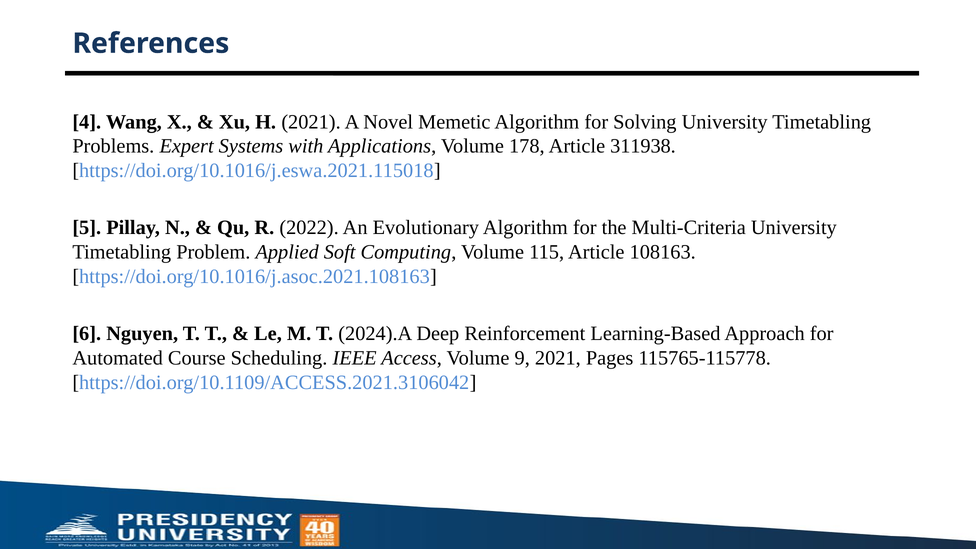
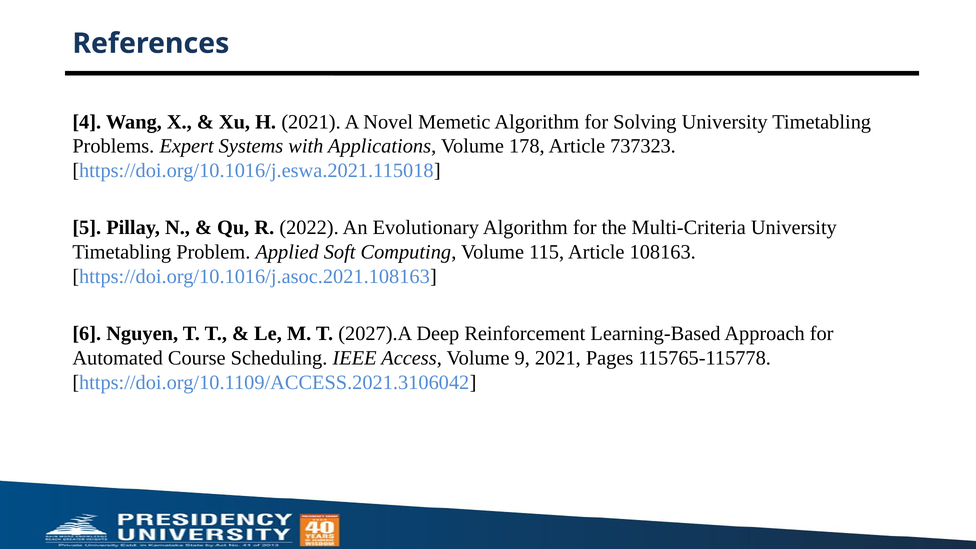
311938: 311938 -> 737323
2024).A: 2024).A -> 2027).A
